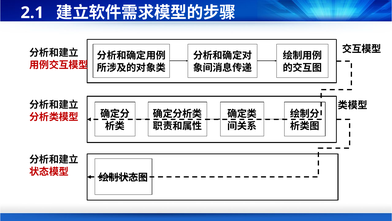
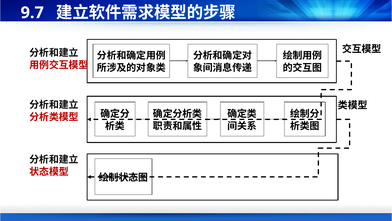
2.1: 2.1 -> 9.7
